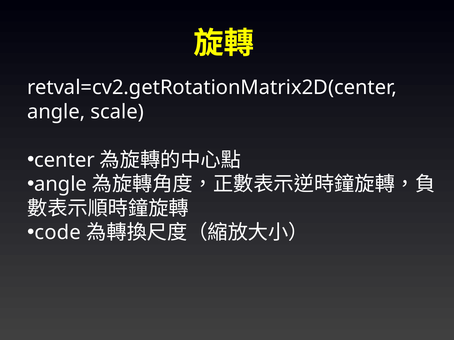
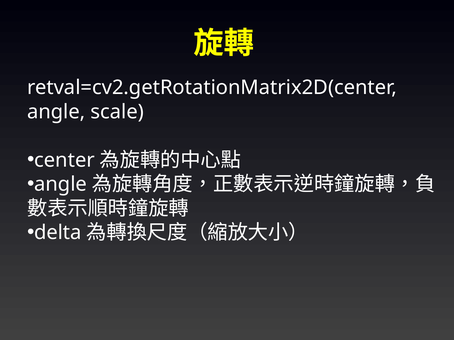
code: code -> delta
